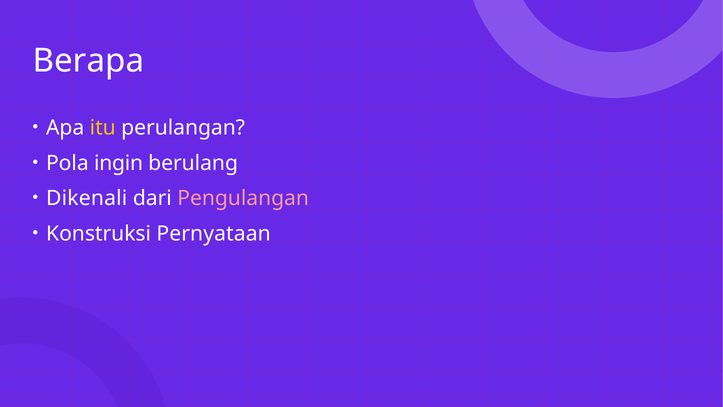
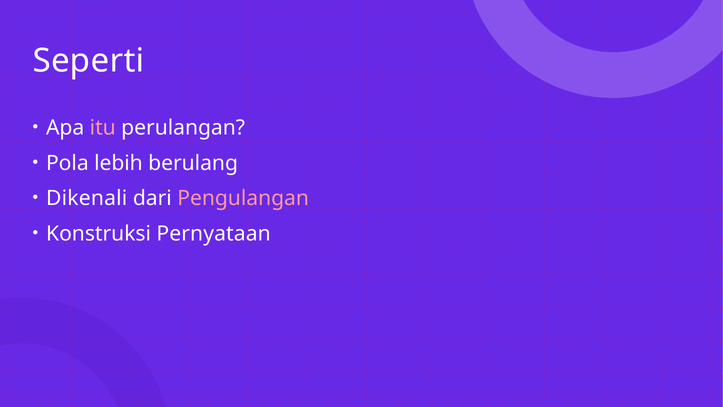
Berapa: Berapa -> Seperti
itu colour: yellow -> pink
ingin: ingin -> lebih
